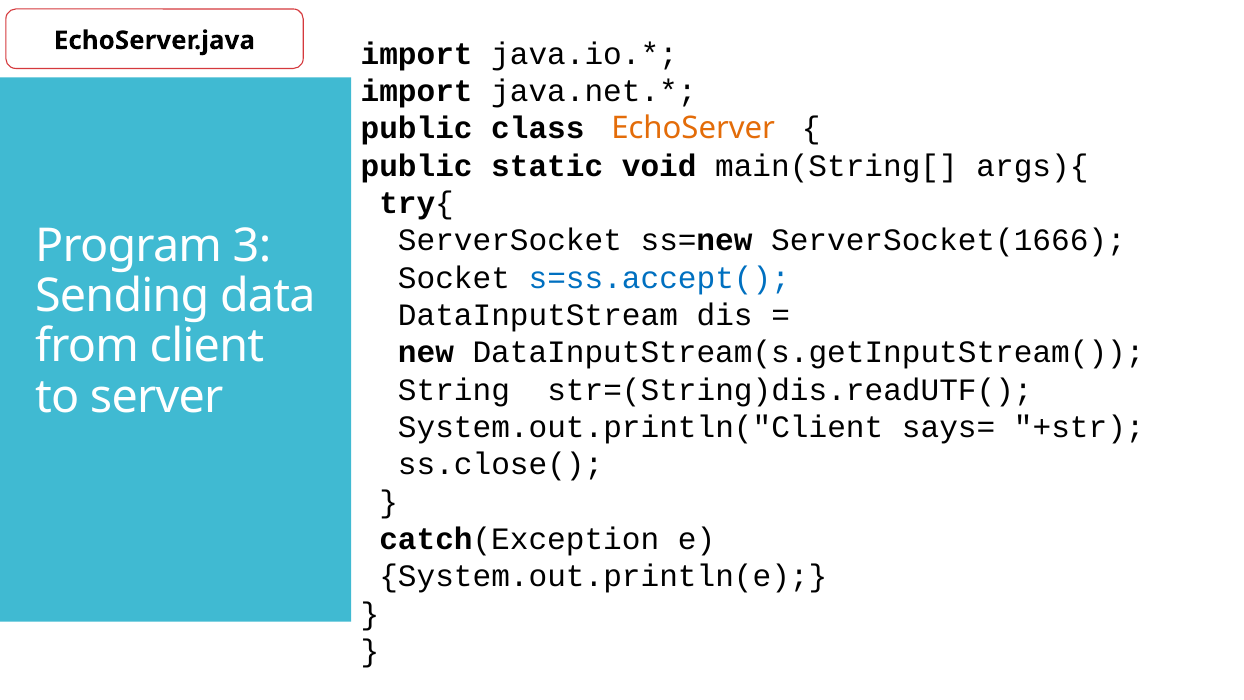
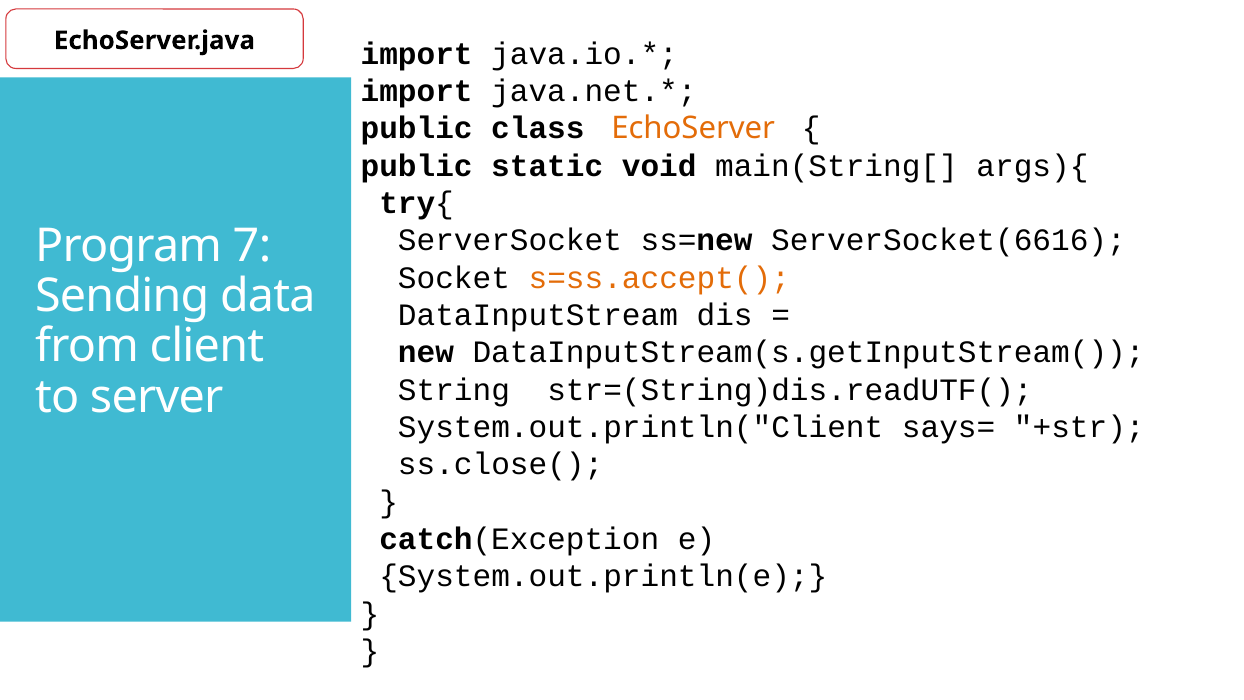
ServerSocket(1666: ServerSocket(1666 -> ServerSocket(6616
3: 3 -> 7
s=ss.accept( colour: blue -> orange
